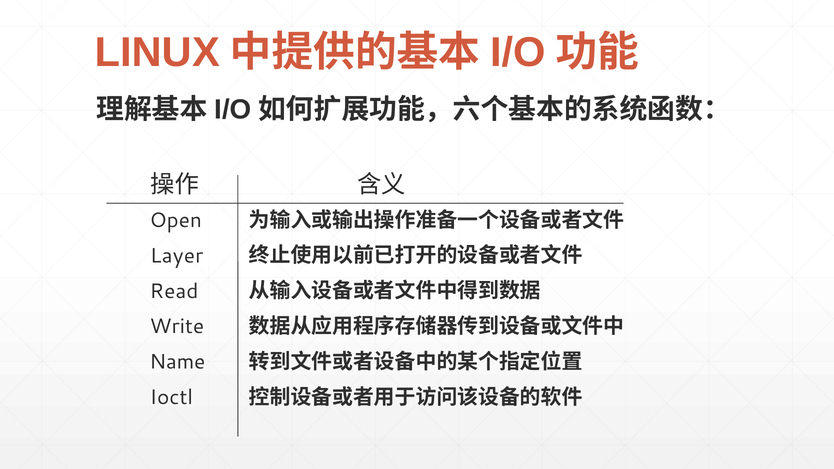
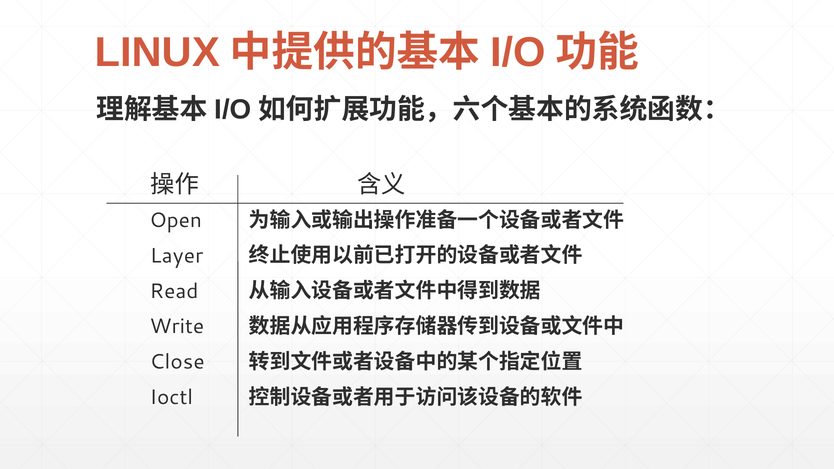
Name: Name -> Close
